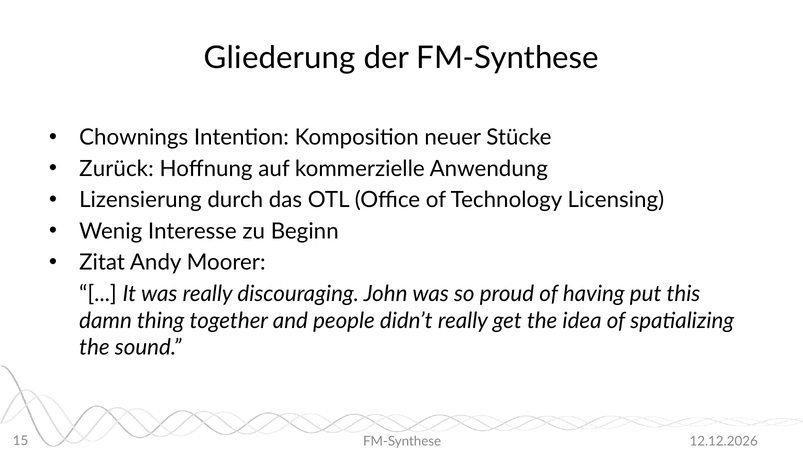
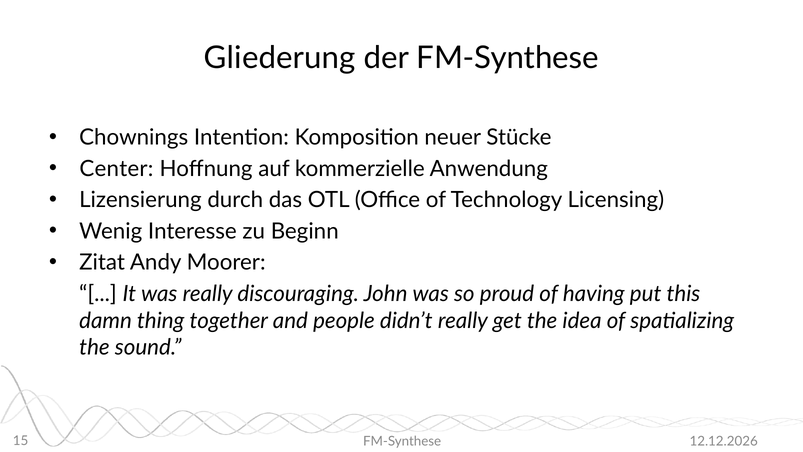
Zurück: Zurück -> Center
